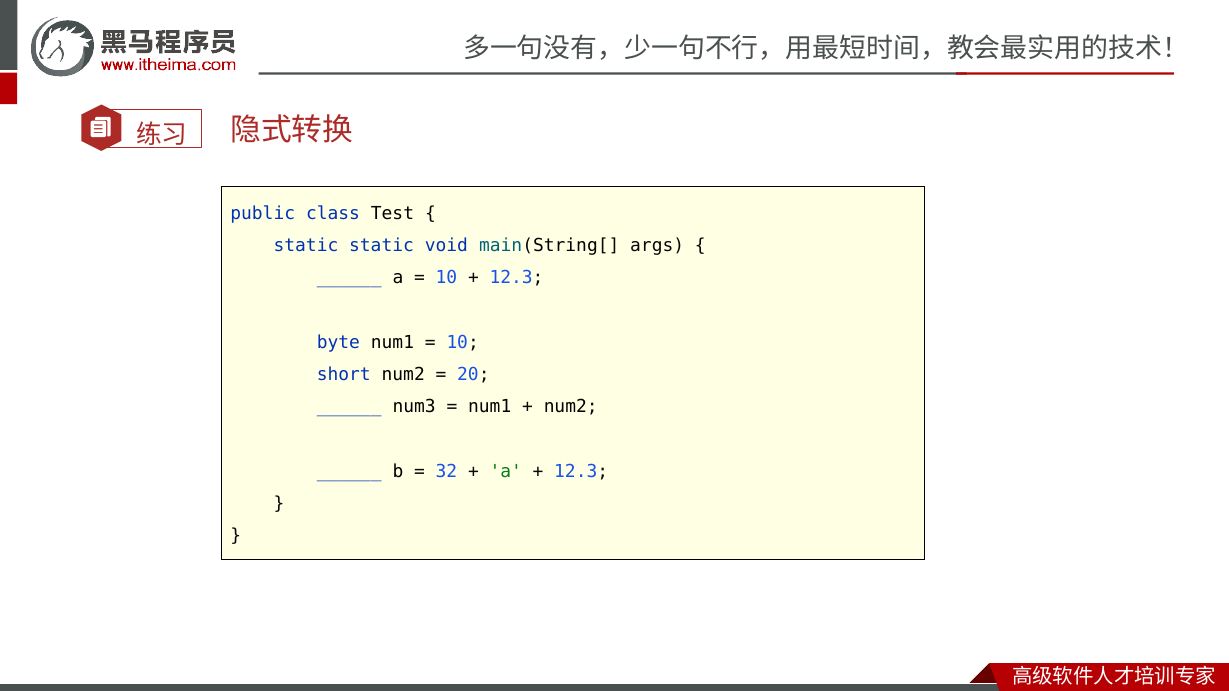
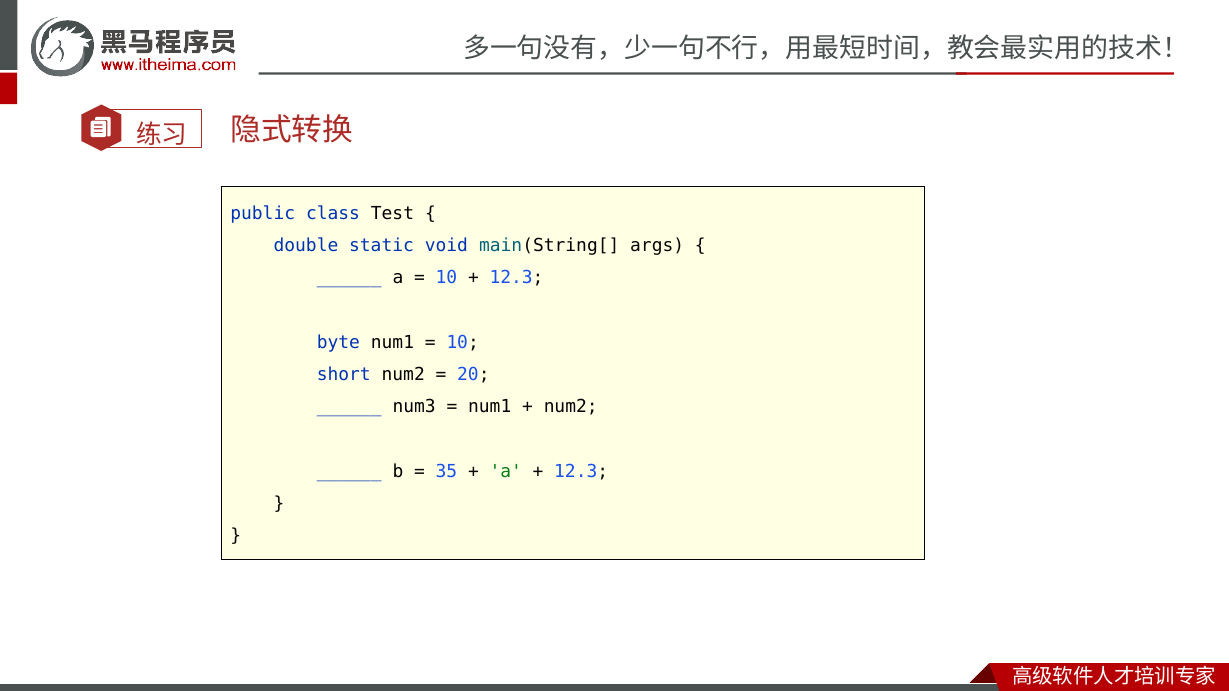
static at (306, 246): static -> double
32: 32 -> 35
